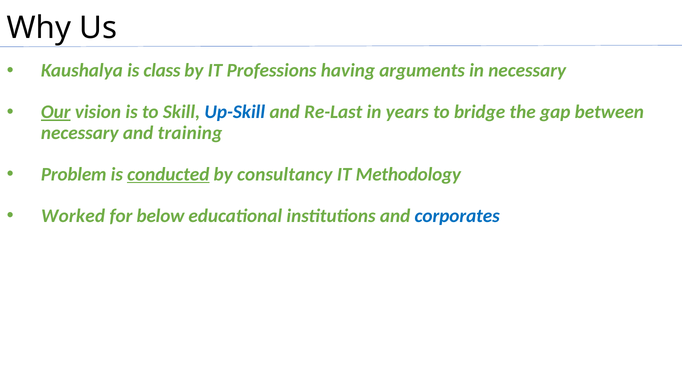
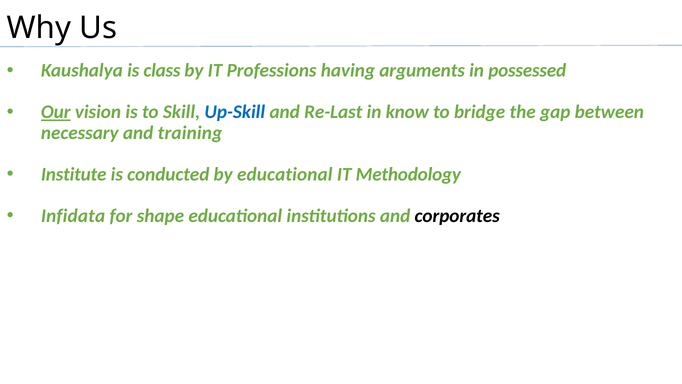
in necessary: necessary -> possessed
years: years -> know
Problem: Problem -> Institute
conducted underline: present -> none
by consultancy: consultancy -> educational
Worked: Worked -> Infidata
below: below -> shape
corporates colour: blue -> black
